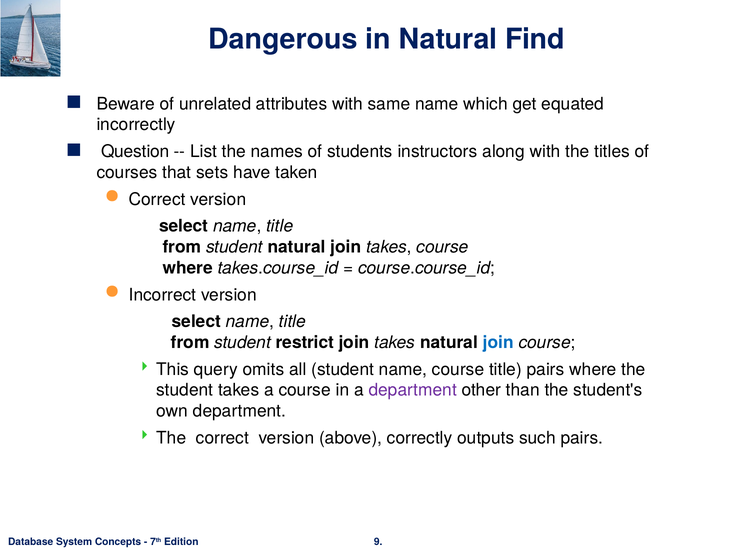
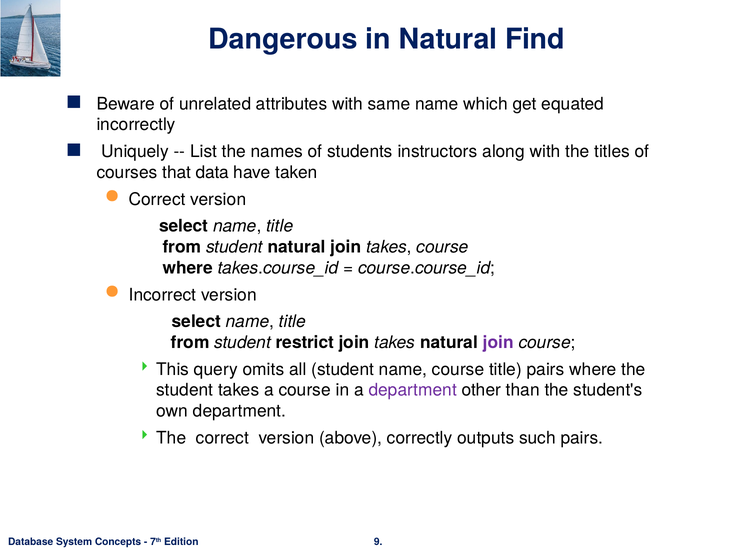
Question: Question -> Uniquely
sets: sets -> data
join at (498, 343) colour: blue -> purple
